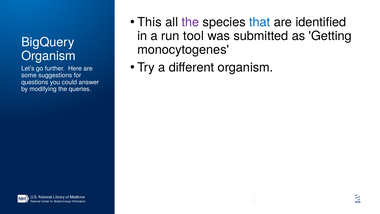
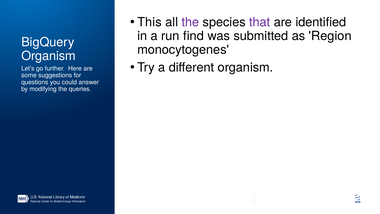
that colour: blue -> purple
tool: tool -> find
Getting: Getting -> Region
